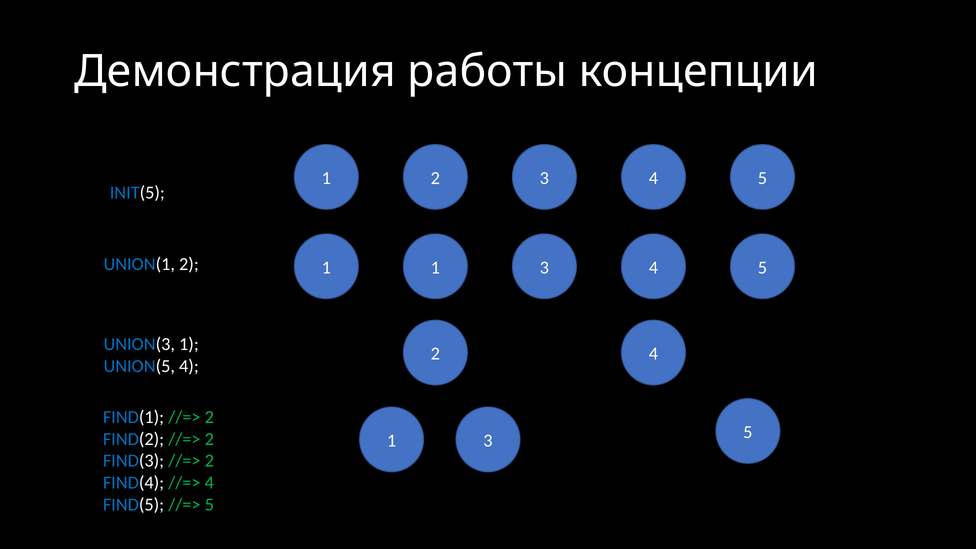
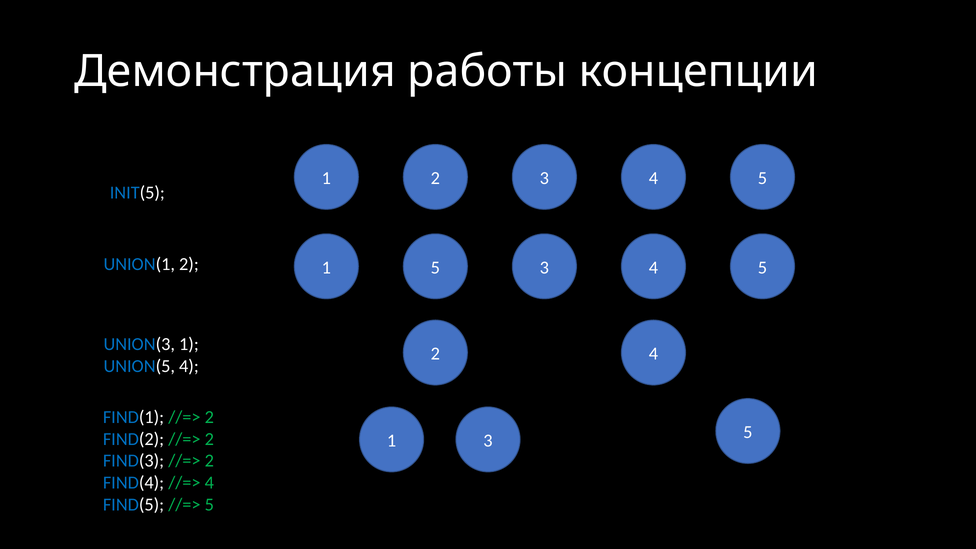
1 1: 1 -> 5
